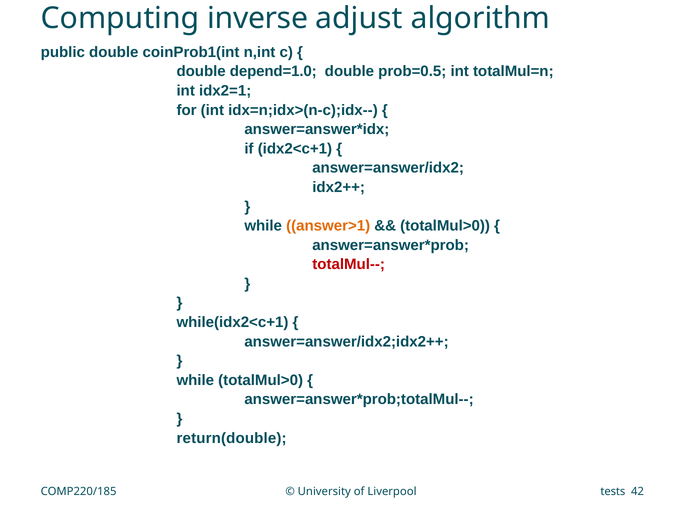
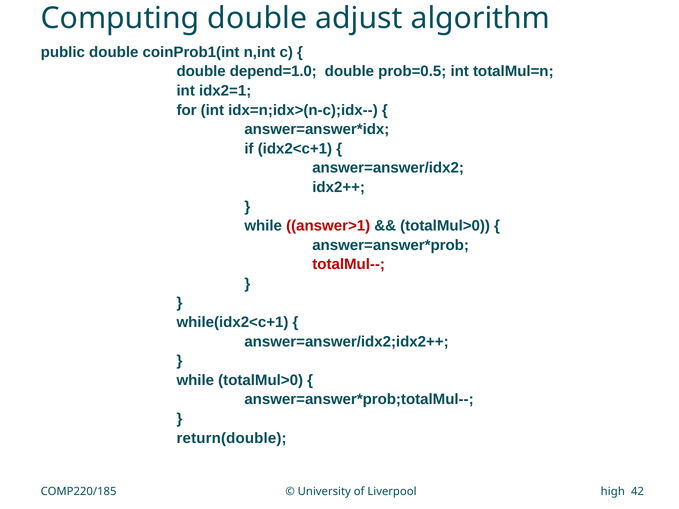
Computing inverse: inverse -> double
answer>1 colour: orange -> red
tests: tests -> high
